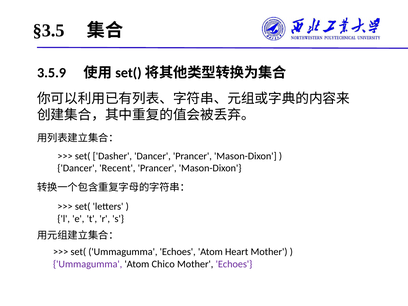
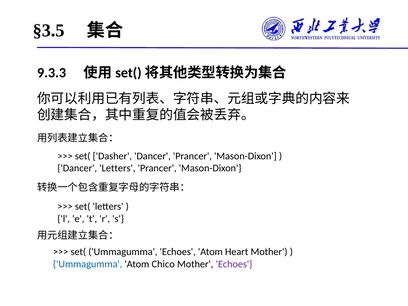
3.5.9: 3.5.9 -> 9.3.3
Dancer Recent: Recent -> Letters
Ummagumma at (88, 264) colour: purple -> blue
